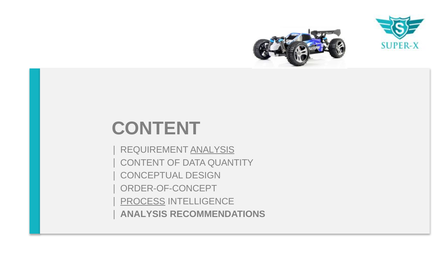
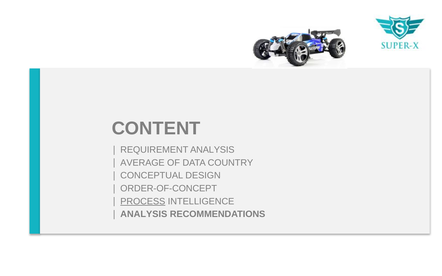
ANALYSIS at (212, 150) underline: present -> none
CONTENT at (142, 163): CONTENT -> AVERAGE
QUANTITY: QUANTITY -> COUNTRY
